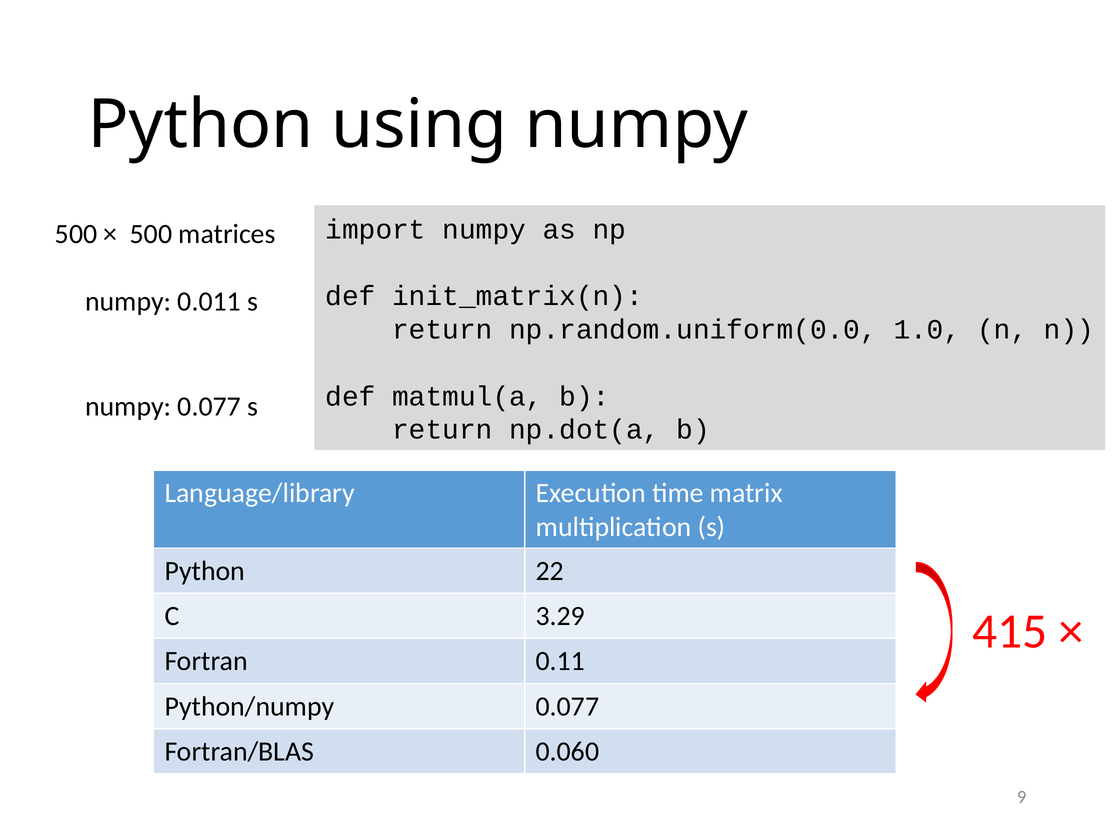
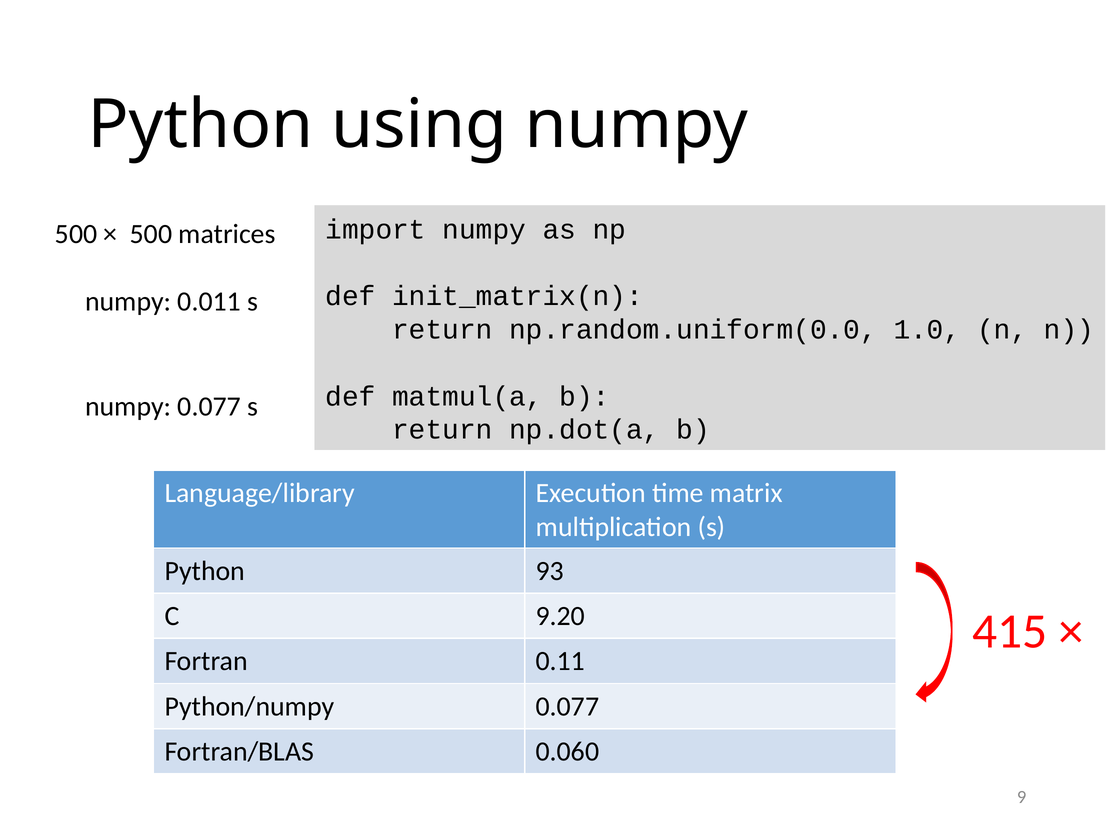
22: 22 -> 93
3.29: 3.29 -> 9.20
